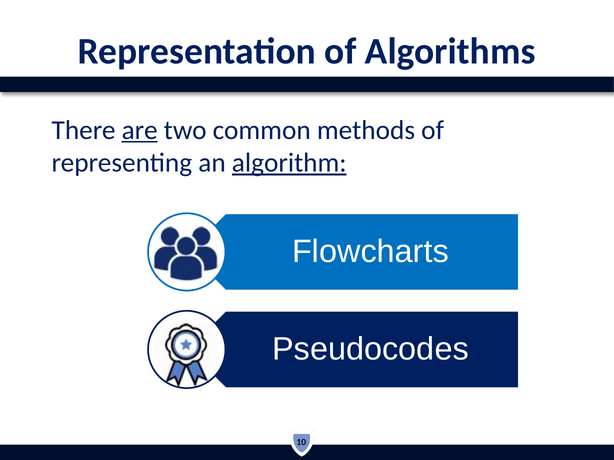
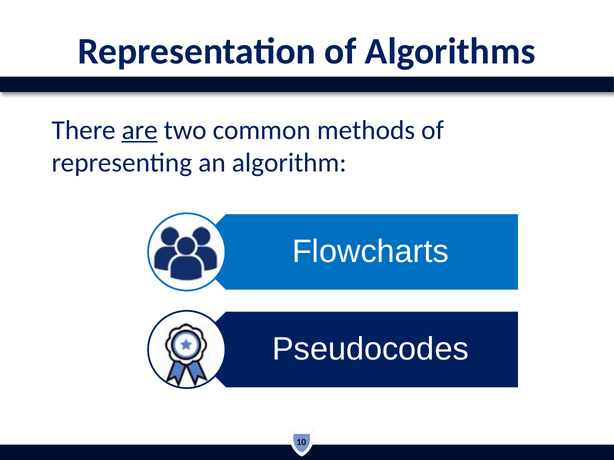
algorithm underline: present -> none
